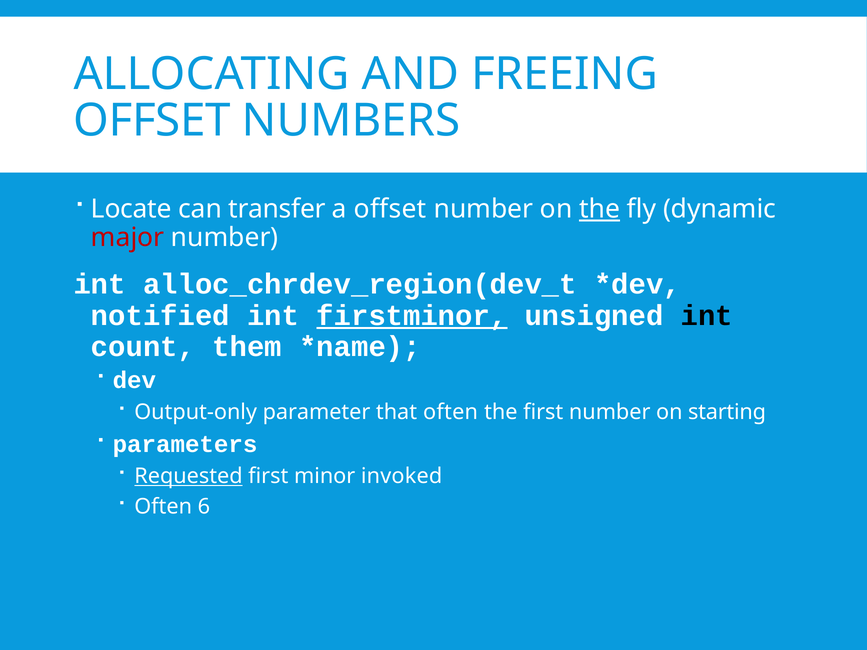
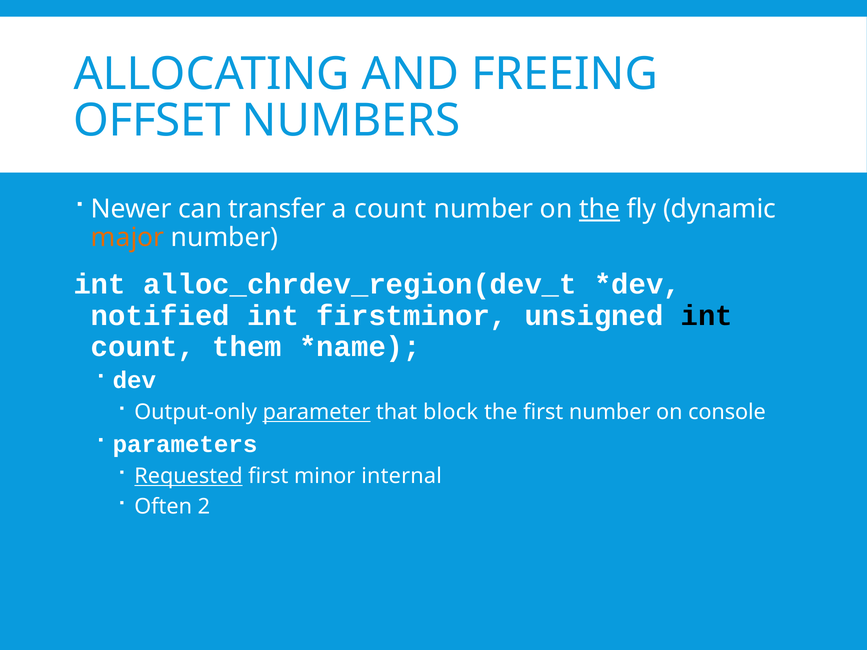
Locate: Locate -> Newer
a offset: offset -> count
major colour: red -> orange
firstminor underline: present -> none
parameter underline: none -> present
that often: often -> block
starting: starting -> console
invoked: invoked -> internal
6: 6 -> 2
